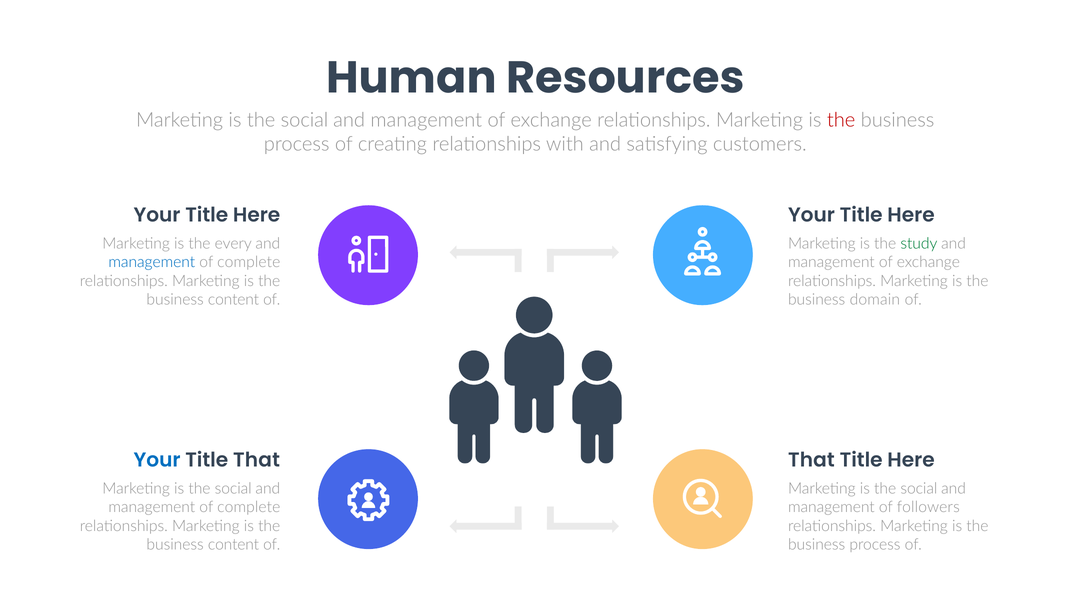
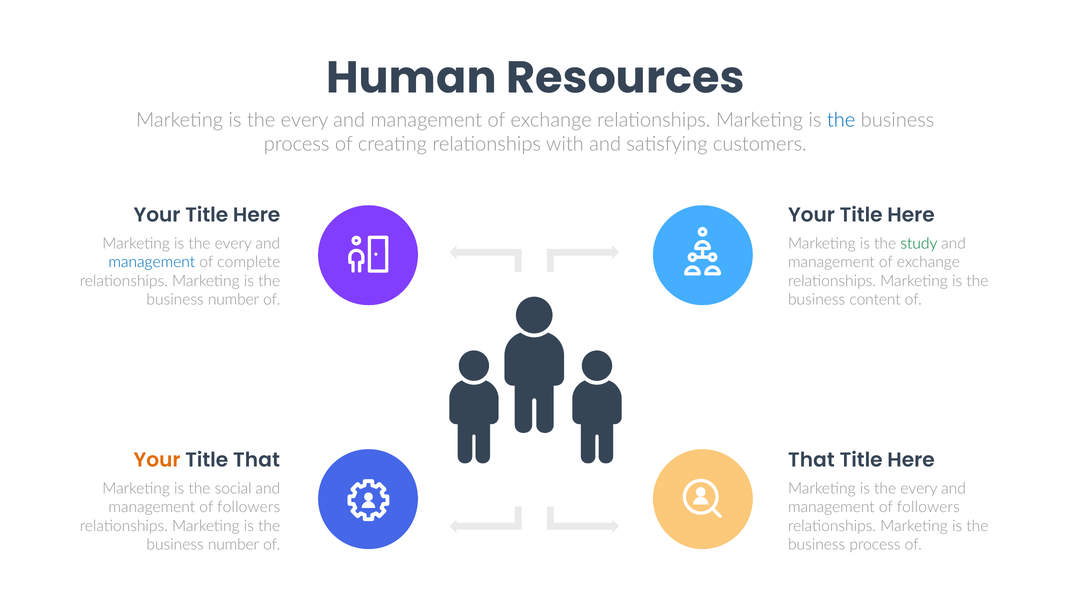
social at (305, 120): social -> every
the at (841, 120) colour: red -> blue
content at (234, 300): content -> number
domain: domain -> content
Your at (157, 460) colour: blue -> orange
social at (919, 488): social -> every
complete at (249, 507): complete -> followers
content at (234, 544): content -> number
